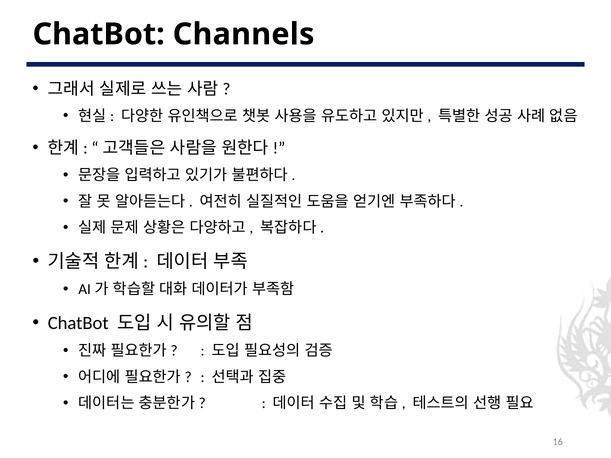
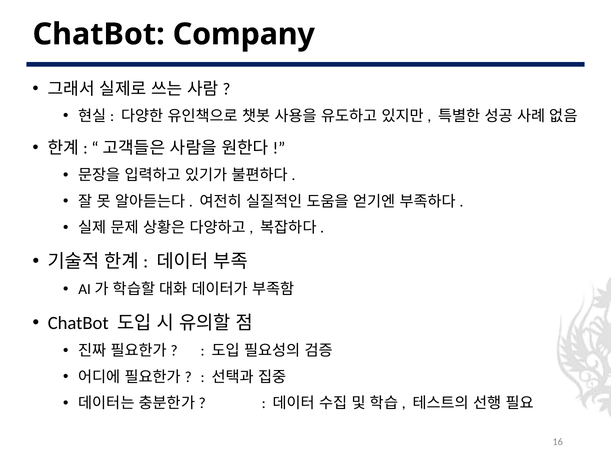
Channels: Channels -> Company
